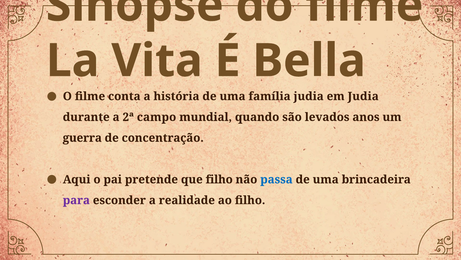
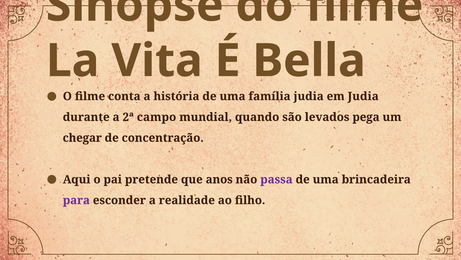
anos: anos -> pega
guerra: guerra -> chegar
que filho: filho -> anos
passa colour: blue -> purple
